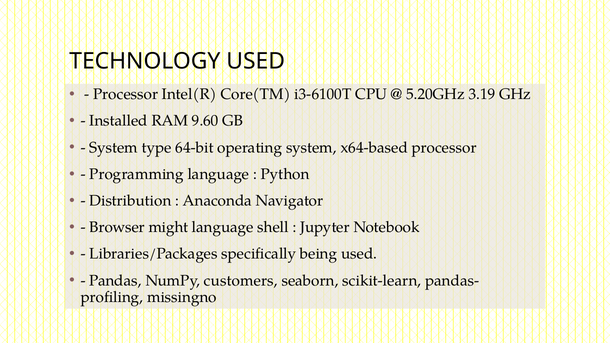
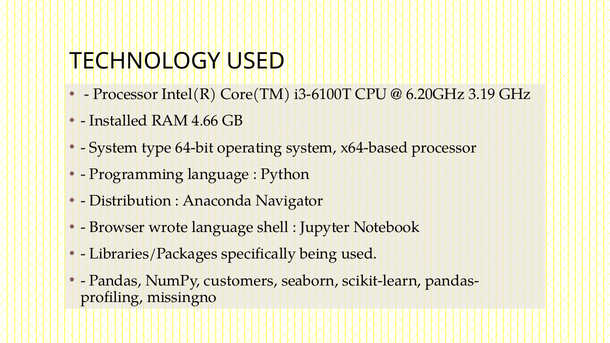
5.20GHz: 5.20GHz -> 6.20GHz
9.60: 9.60 -> 4.66
might: might -> wrote
